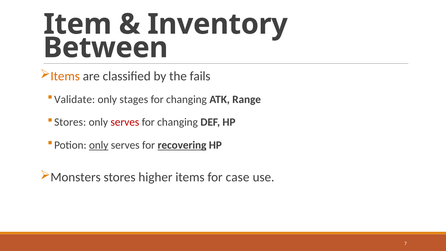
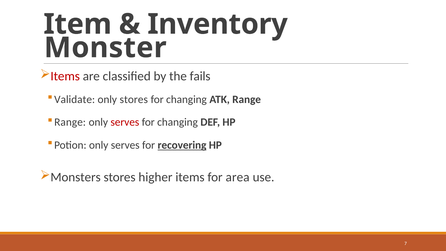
Between: Between -> Monster
Items at (65, 76) colour: orange -> red
only stages: stages -> stores
Stores at (70, 122): Stores -> Range
only at (99, 145) underline: present -> none
case: case -> area
